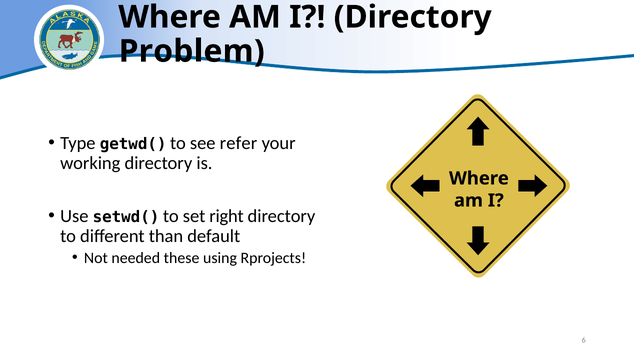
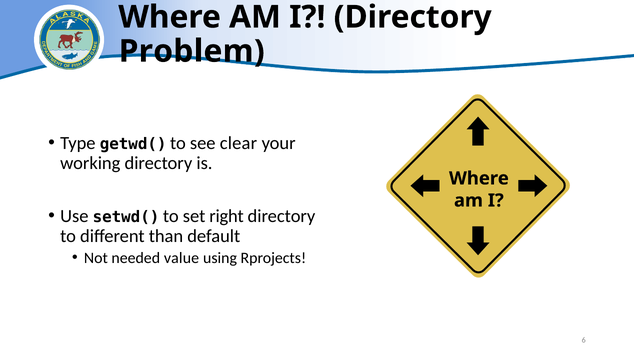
refer: refer -> clear
these: these -> value
